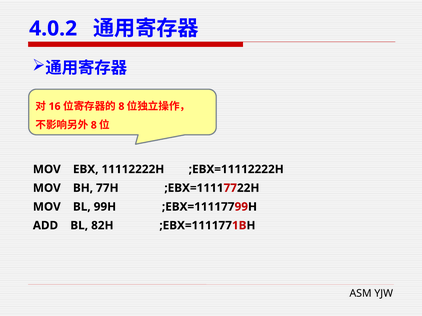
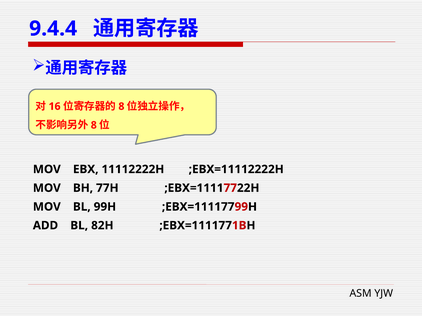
4.0.2: 4.0.2 -> 9.4.4
